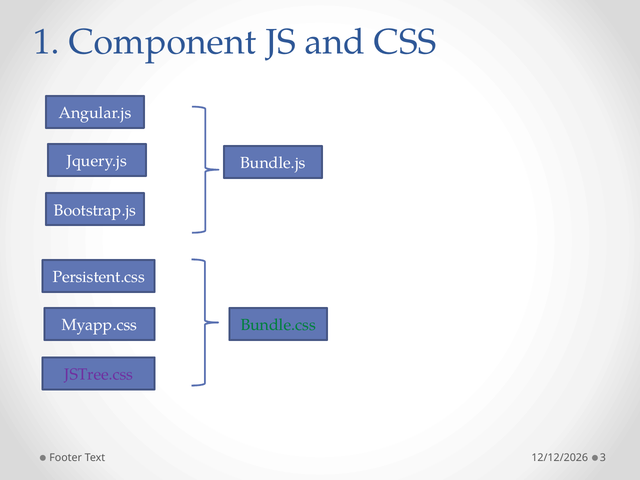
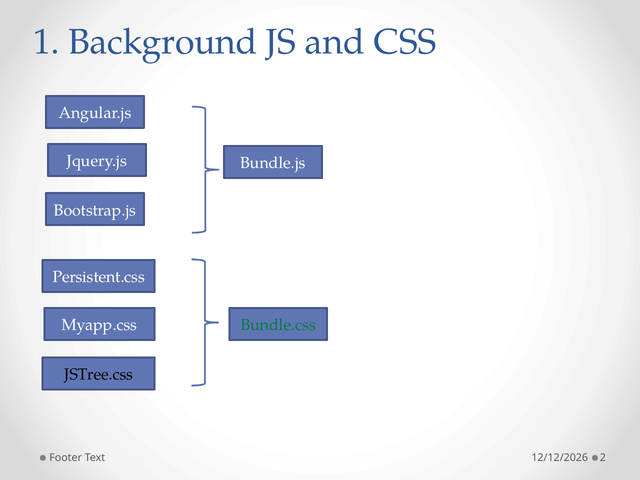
Component: Component -> Background
JSTree.css colour: purple -> black
3: 3 -> 2
